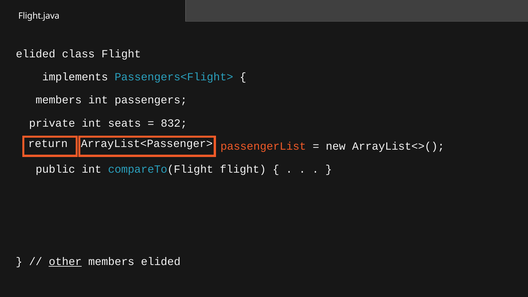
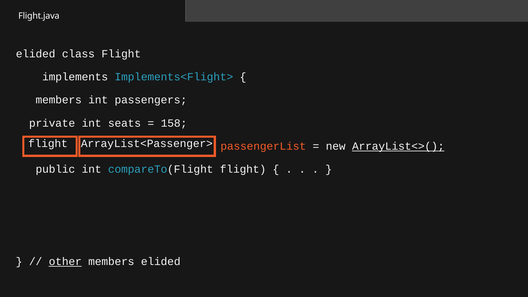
Passengers<Flight>: Passengers<Flight> -> Implements<Flight>
832: 832 -> 158
return at (48, 144): return -> flight
ArrayList<>( underline: none -> present
